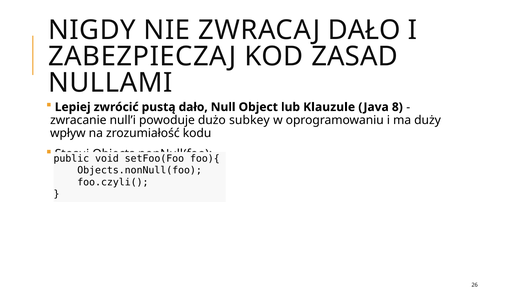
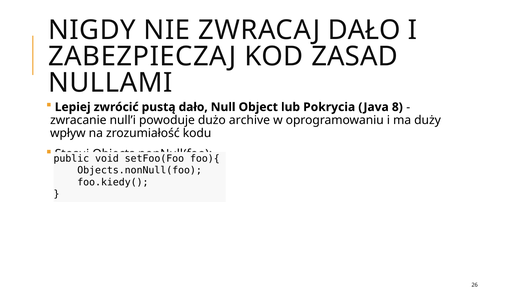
Klauzule: Klauzule -> Pokrycia
subkey: subkey -> archive
foo.czyli(: foo.czyli( -> foo.kiedy(
